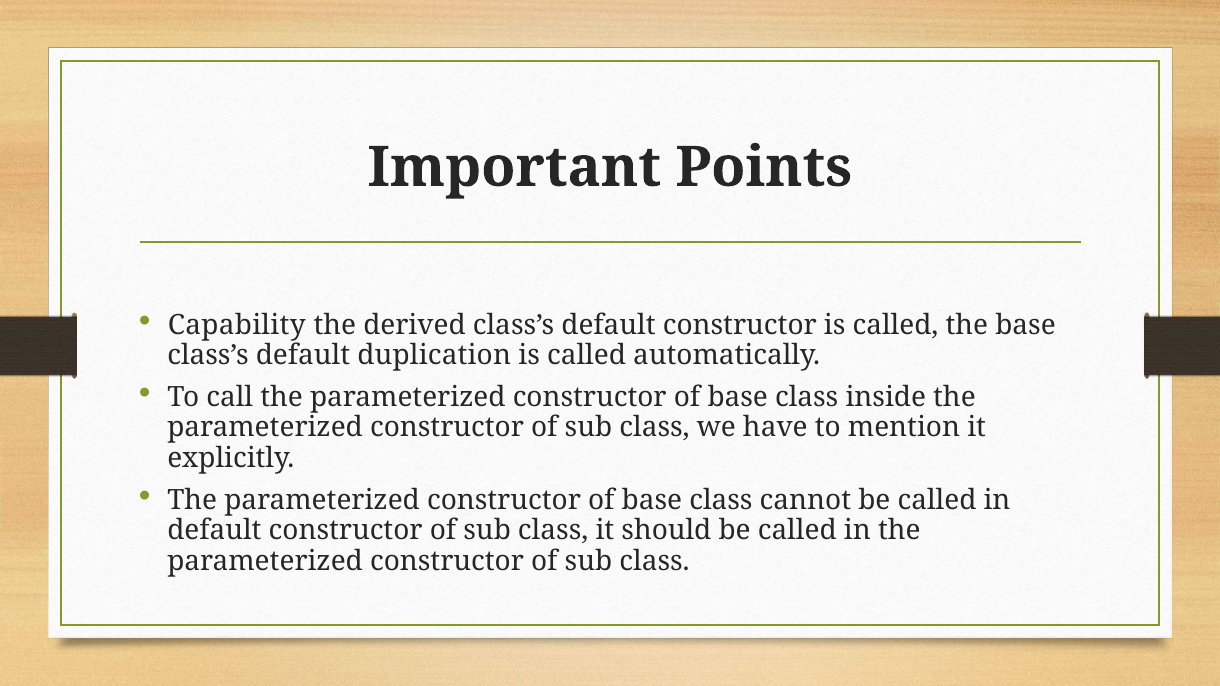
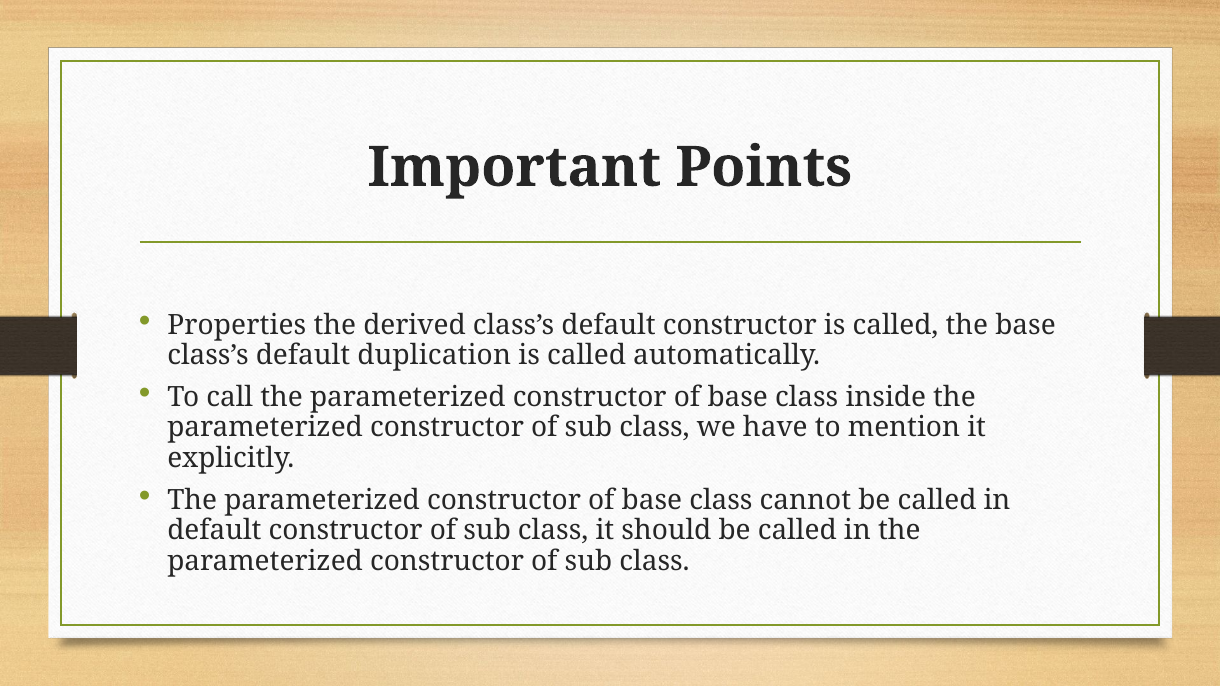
Capability: Capability -> Properties
